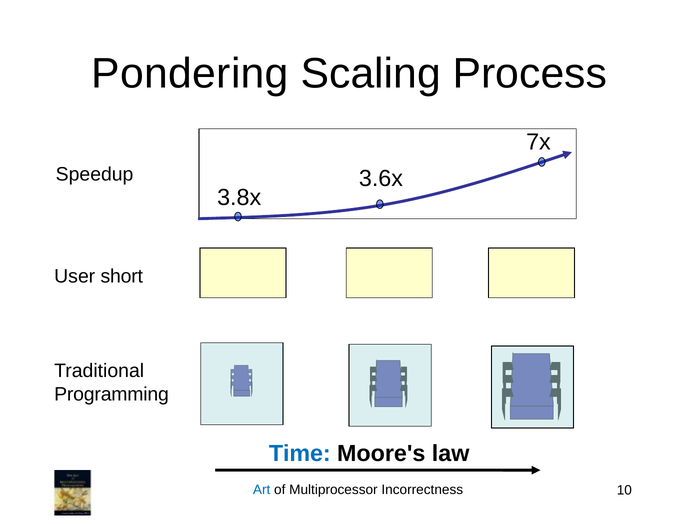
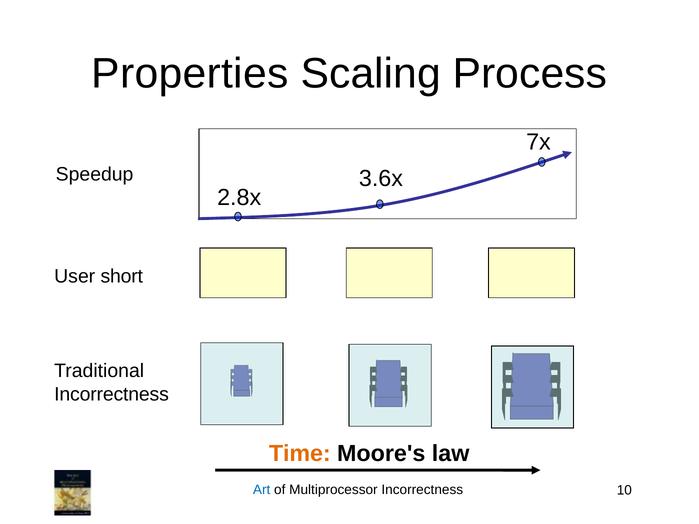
Pondering: Pondering -> Properties
3.8x: 3.8x -> 2.8x
Programming at (112, 394): Programming -> Incorrectness
Time colour: blue -> orange
